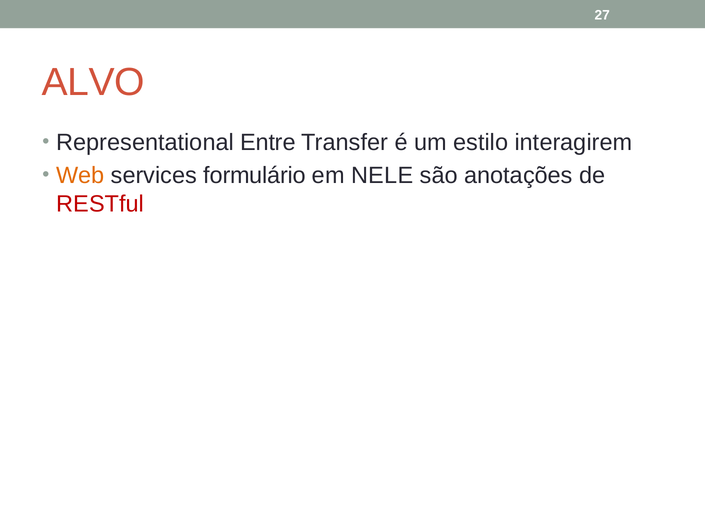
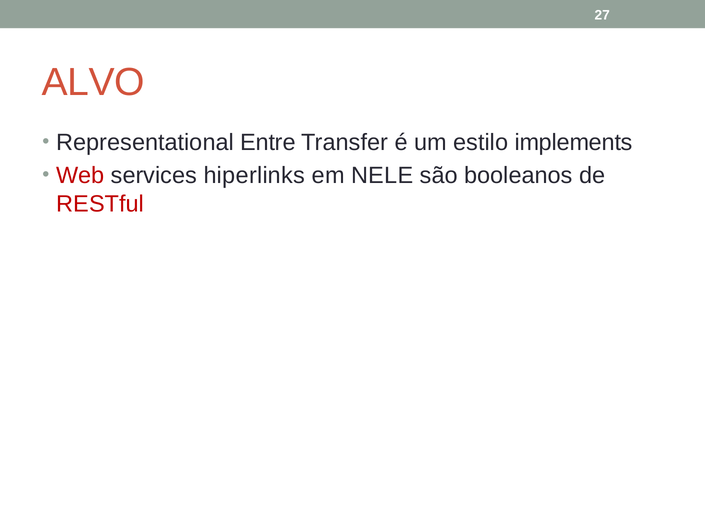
interagirem: interagirem -> implements
Web colour: orange -> red
formulário: formulário -> hiperlinks
anotações: anotações -> booleanos
